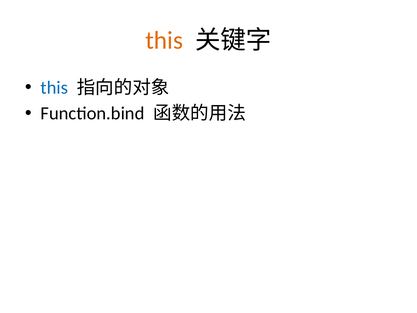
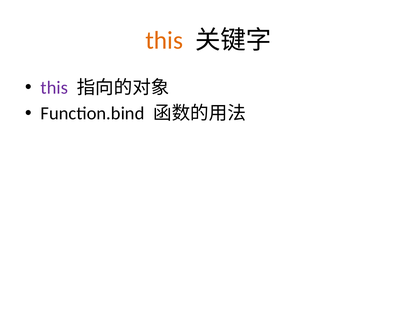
this at (54, 87) colour: blue -> purple
